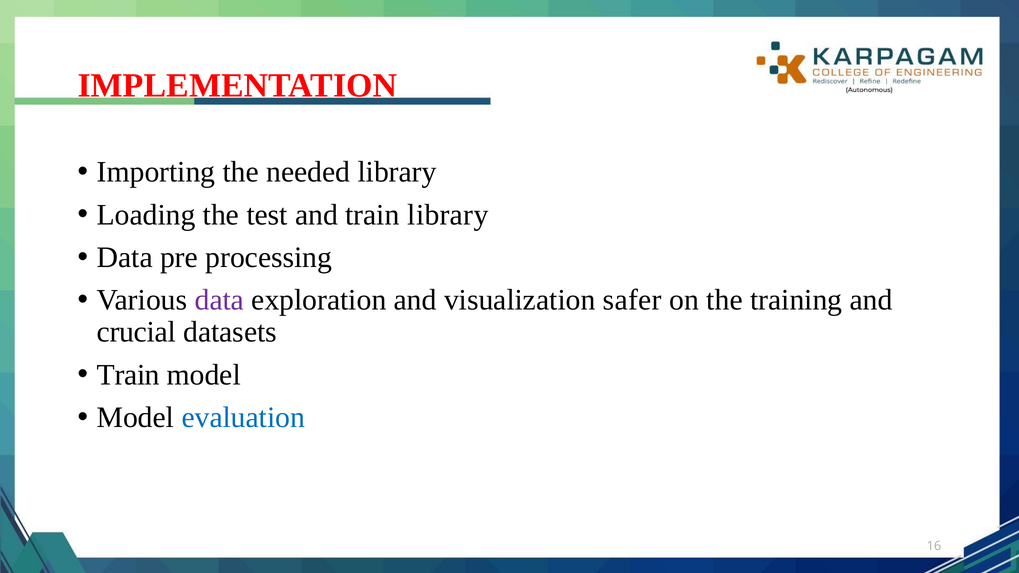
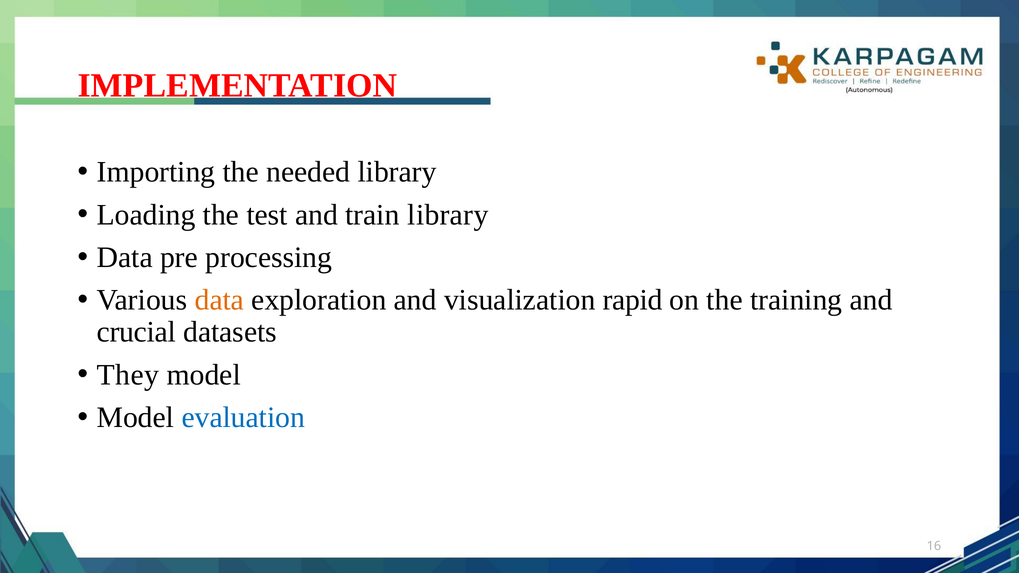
data at (219, 300) colour: purple -> orange
safer: safer -> rapid
Train at (128, 375): Train -> They
